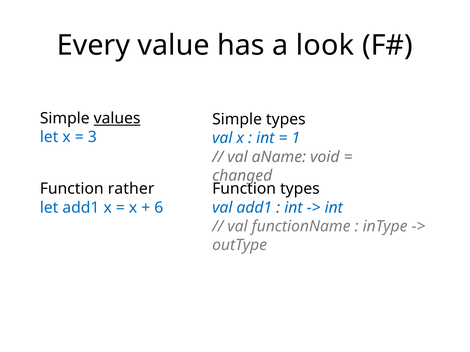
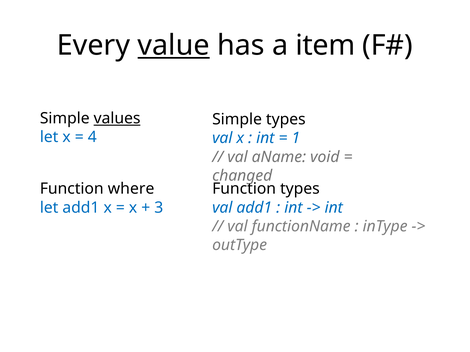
value underline: none -> present
look: look -> item
3: 3 -> 4
rather: rather -> where
6: 6 -> 3
